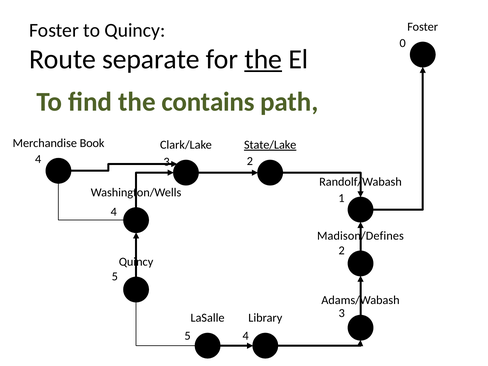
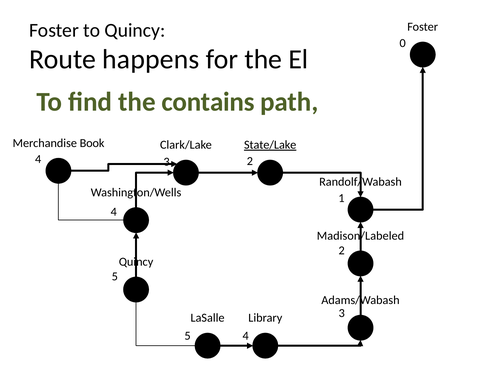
separate: separate -> happens
the at (263, 59) underline: present -> none
Madison/Defines: Madison/Defines -> Madison/Labeled
